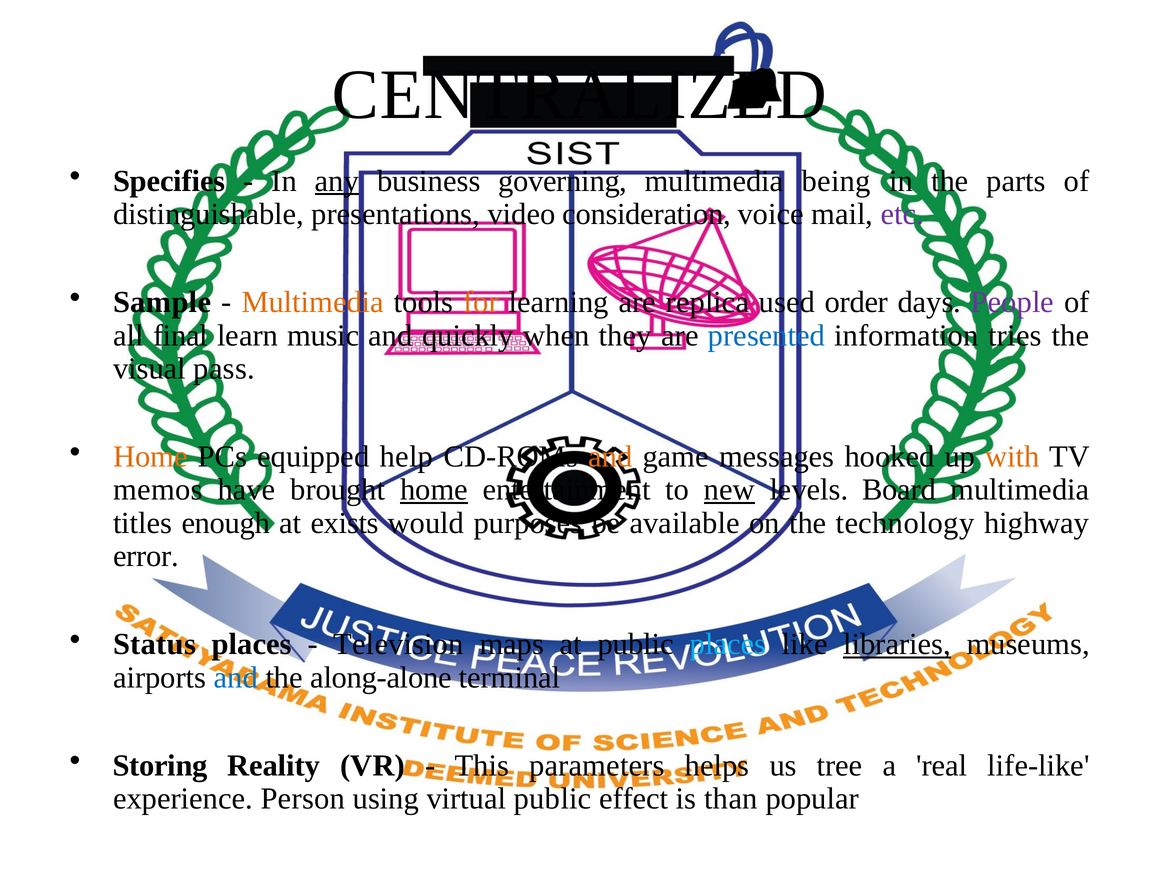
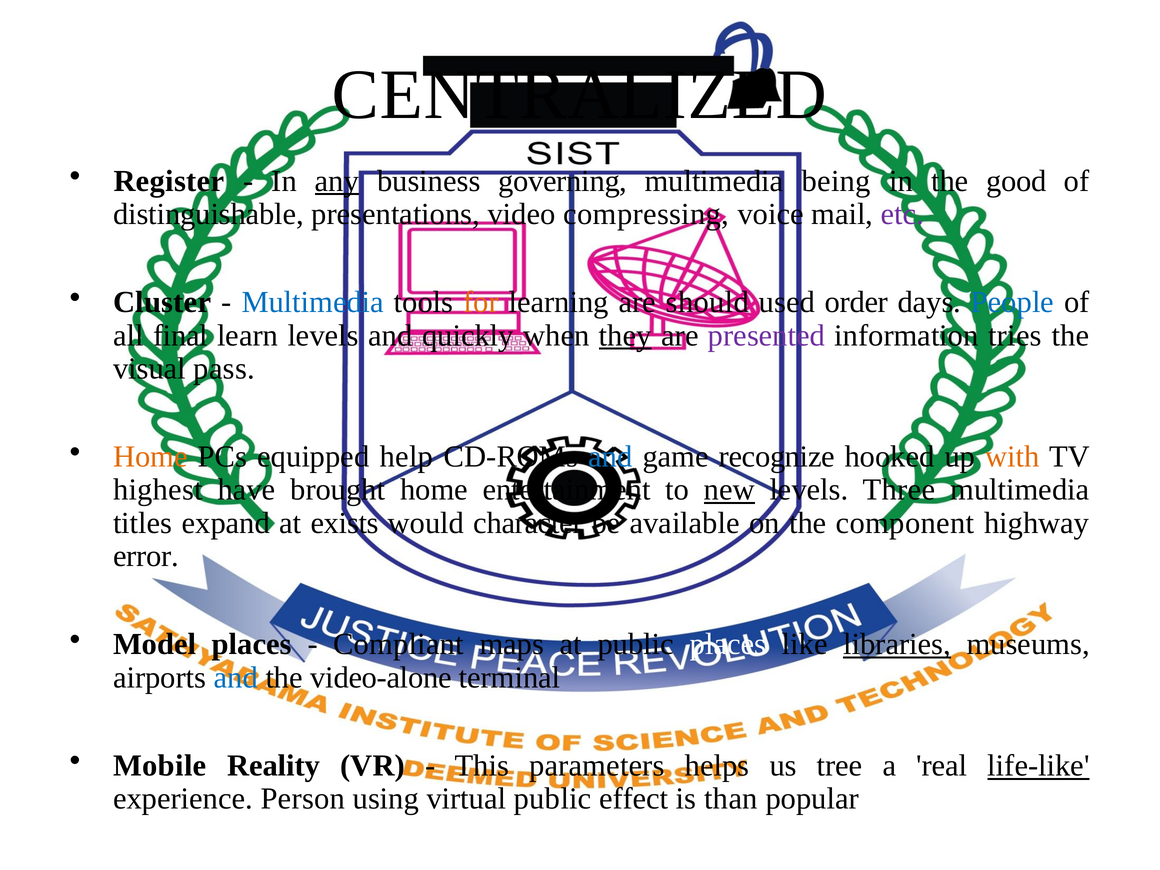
Specifies: Specifies -> Register
parts: parts -> good
consideration: consideration -> compressing
Sample: Sample -> Cluster
Multimedia at (313, 302) colour: orange -> blue
replica: replica -> should
People colour: purple -> blue
learn music: music -> levels
they underline: none -> present
presented colour: blue -> purple
and at (610, 457) colour: orange -> blue
messages: messages -> recognize
memos: memos -> highest
home at (434, 490) underline: present -> none
Board: Board -> Three
enough: enough -> expand
purposes: purposes -> character
technology: technology -> component
Status: Status -> Model
Television: Television -> Compliant
places at (728, 644) colour: light blue -> white
along-alone: along-alone -> video-alone
Storing: Storing -> Mobile
life-like underline: none -> present
